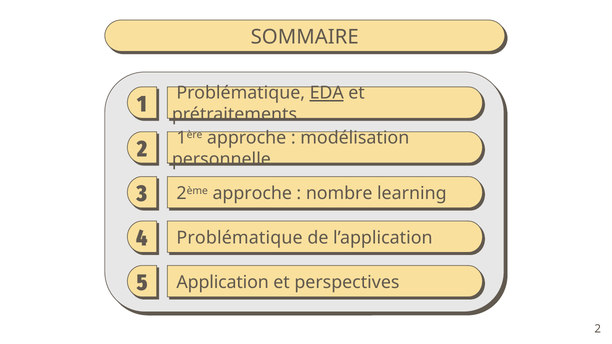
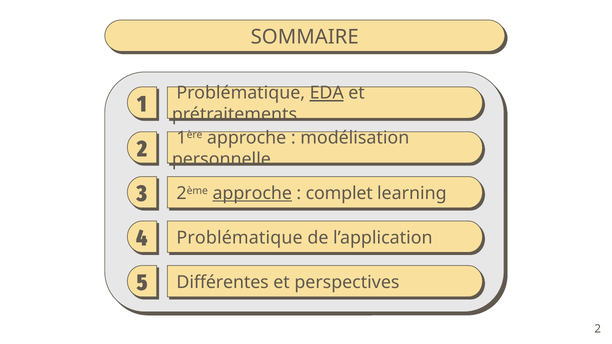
approche at (252, 194) underline: none -> present
nombre: nombre -> complet
Application: Application -> Différentes
